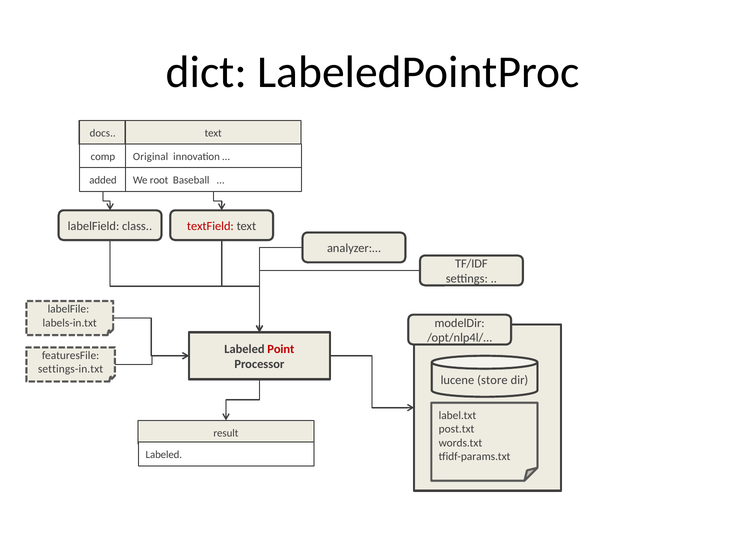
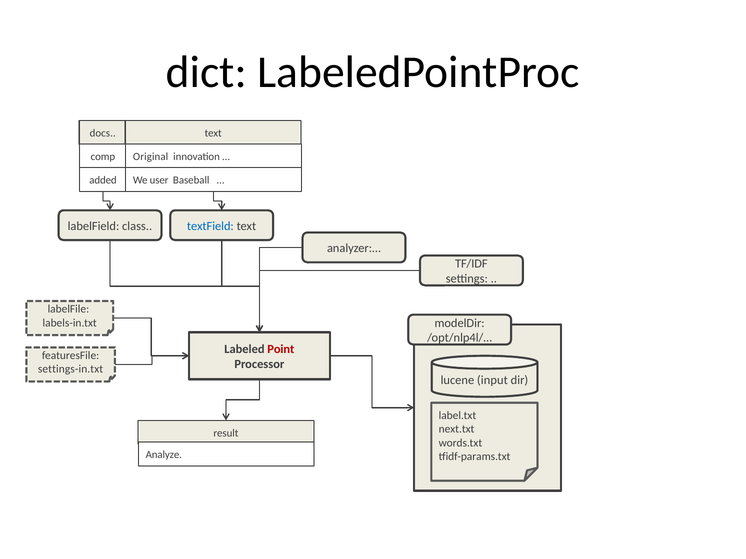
root: root -> user
textField colour: red -> blue
store: store -> input
post.txt: post.txt -> next.txt
Labeled at (164, 455): Labeled -> Analyze
